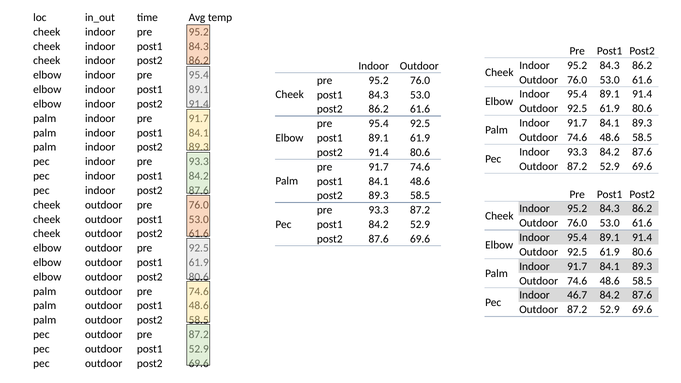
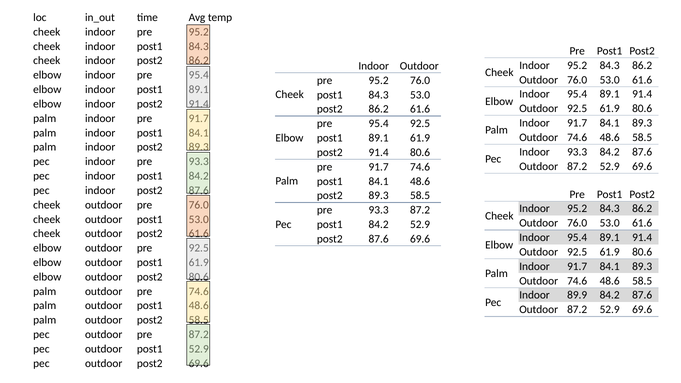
46.7: 46.7 -> 89.9
